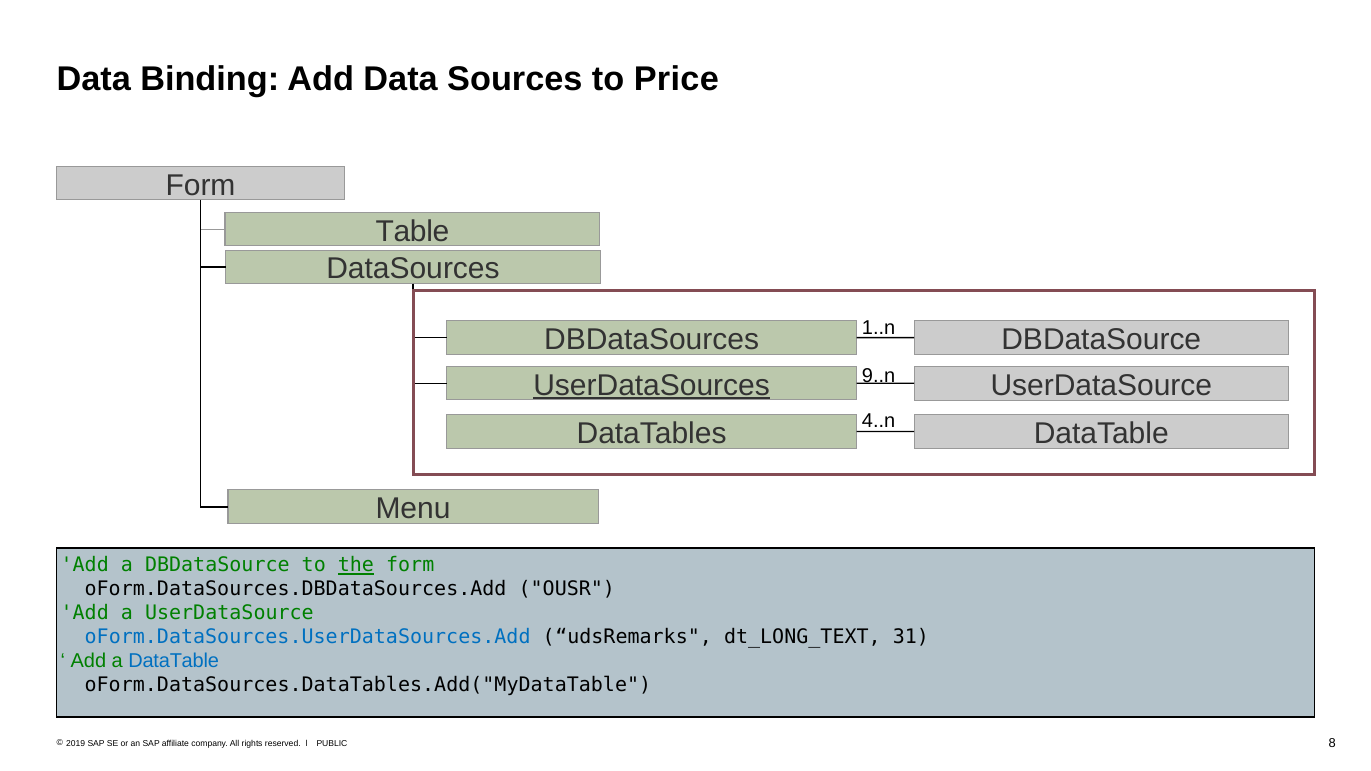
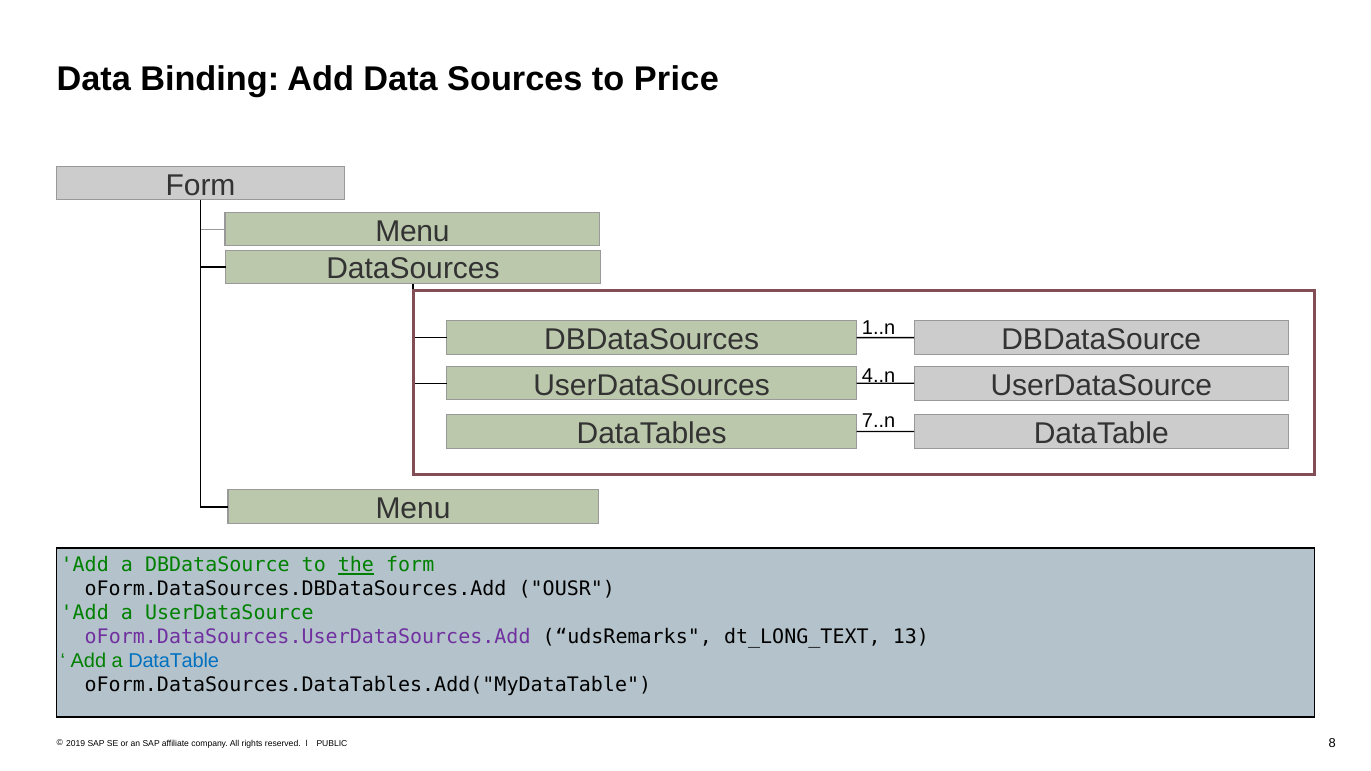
Table at (412, 231): Table -> Menu
9..n: 9..n -> 4..n
UserDataSources underline: present -> none
4..n: 4..n -> 7..n
oForm.DataSources.UserDataSources.Add colour: blue -> purple
31: 31 -> 13
